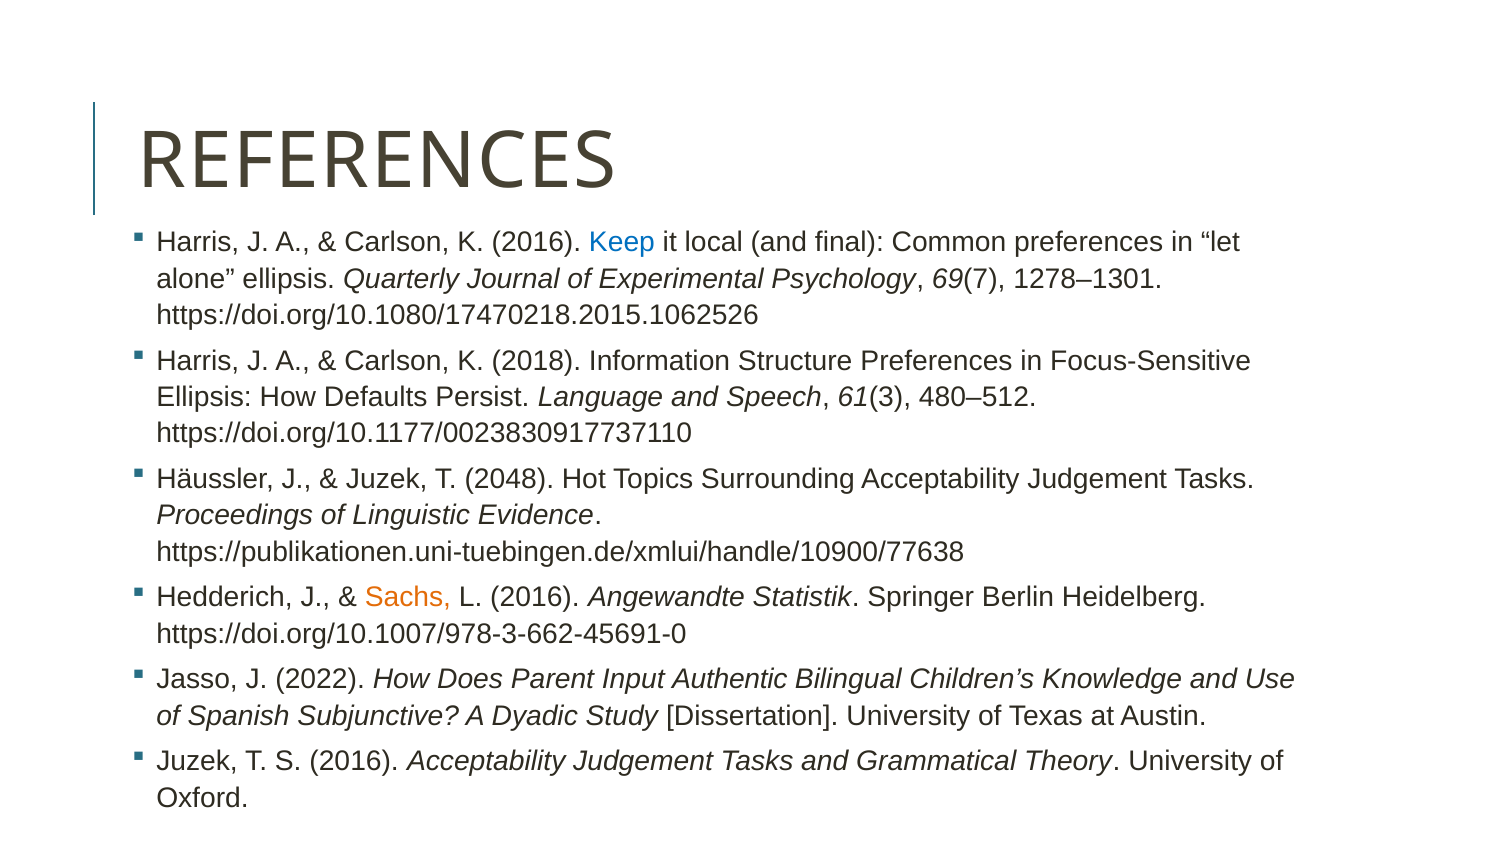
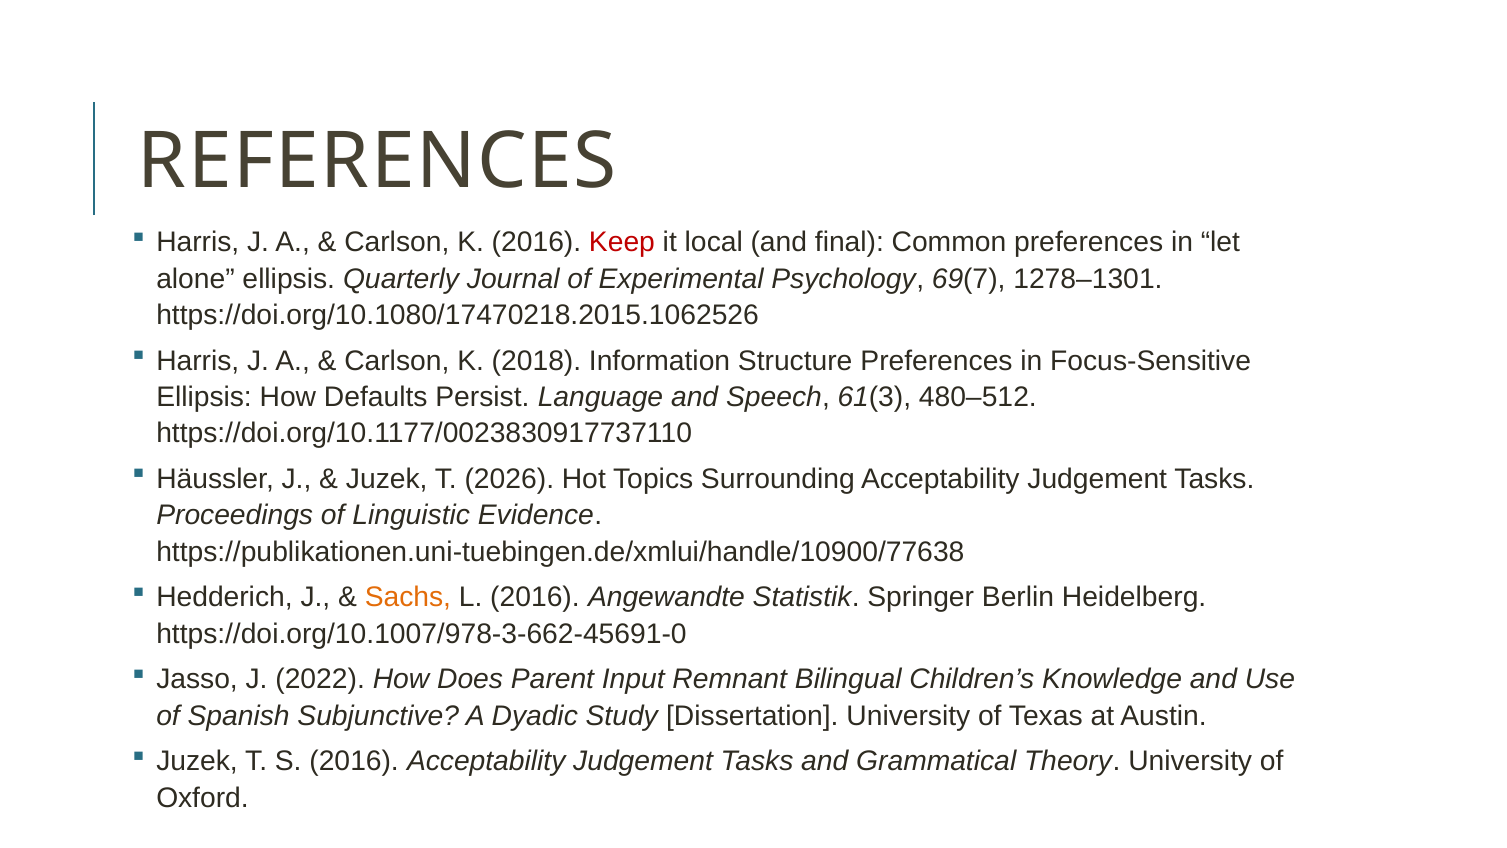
Keep colour: blue -> red
2048: 2048 -> 2026
Authentic: Authentic -> Remnant
